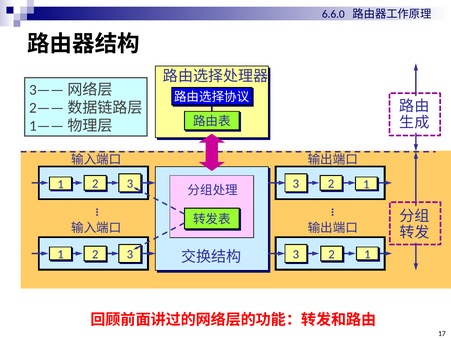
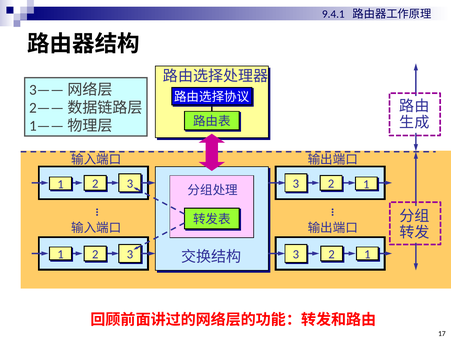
6.6.0: 6.6.0 -> 9.4.1
